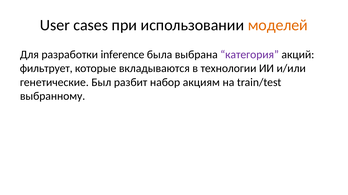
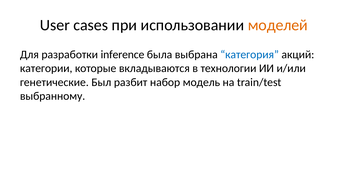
категория colour: purple -> blue
фильтрует: фильтрует -> категории
акциям: акциям -> модель
